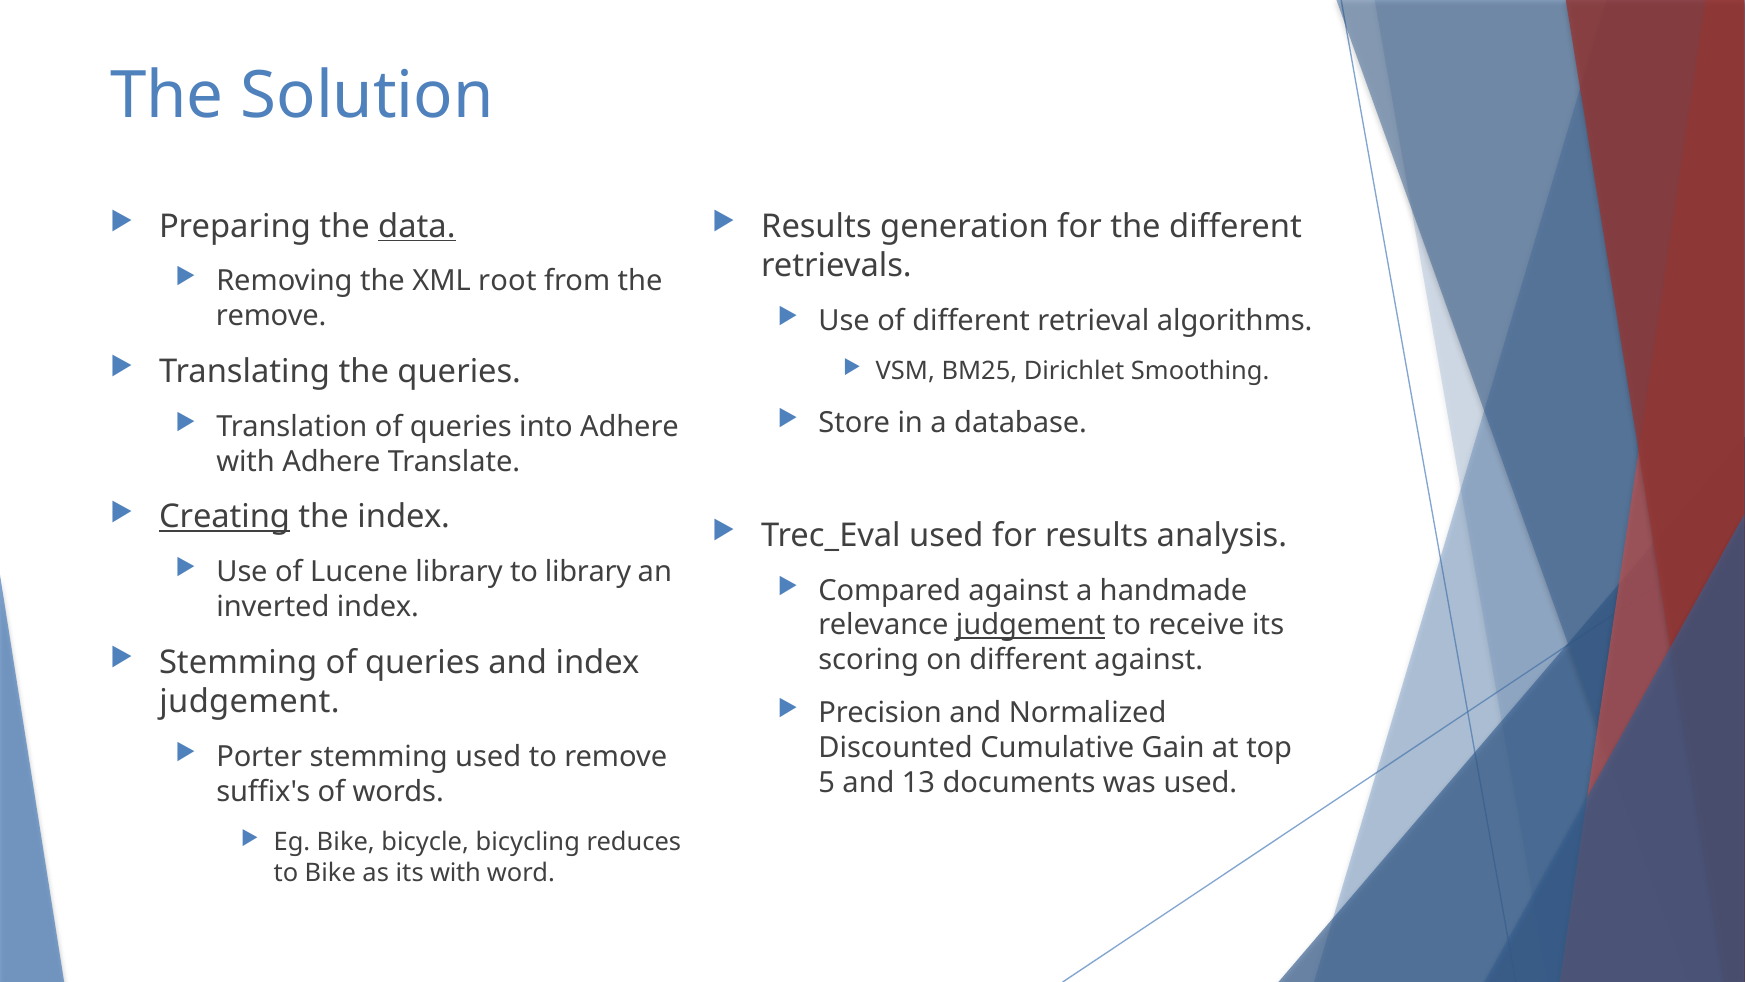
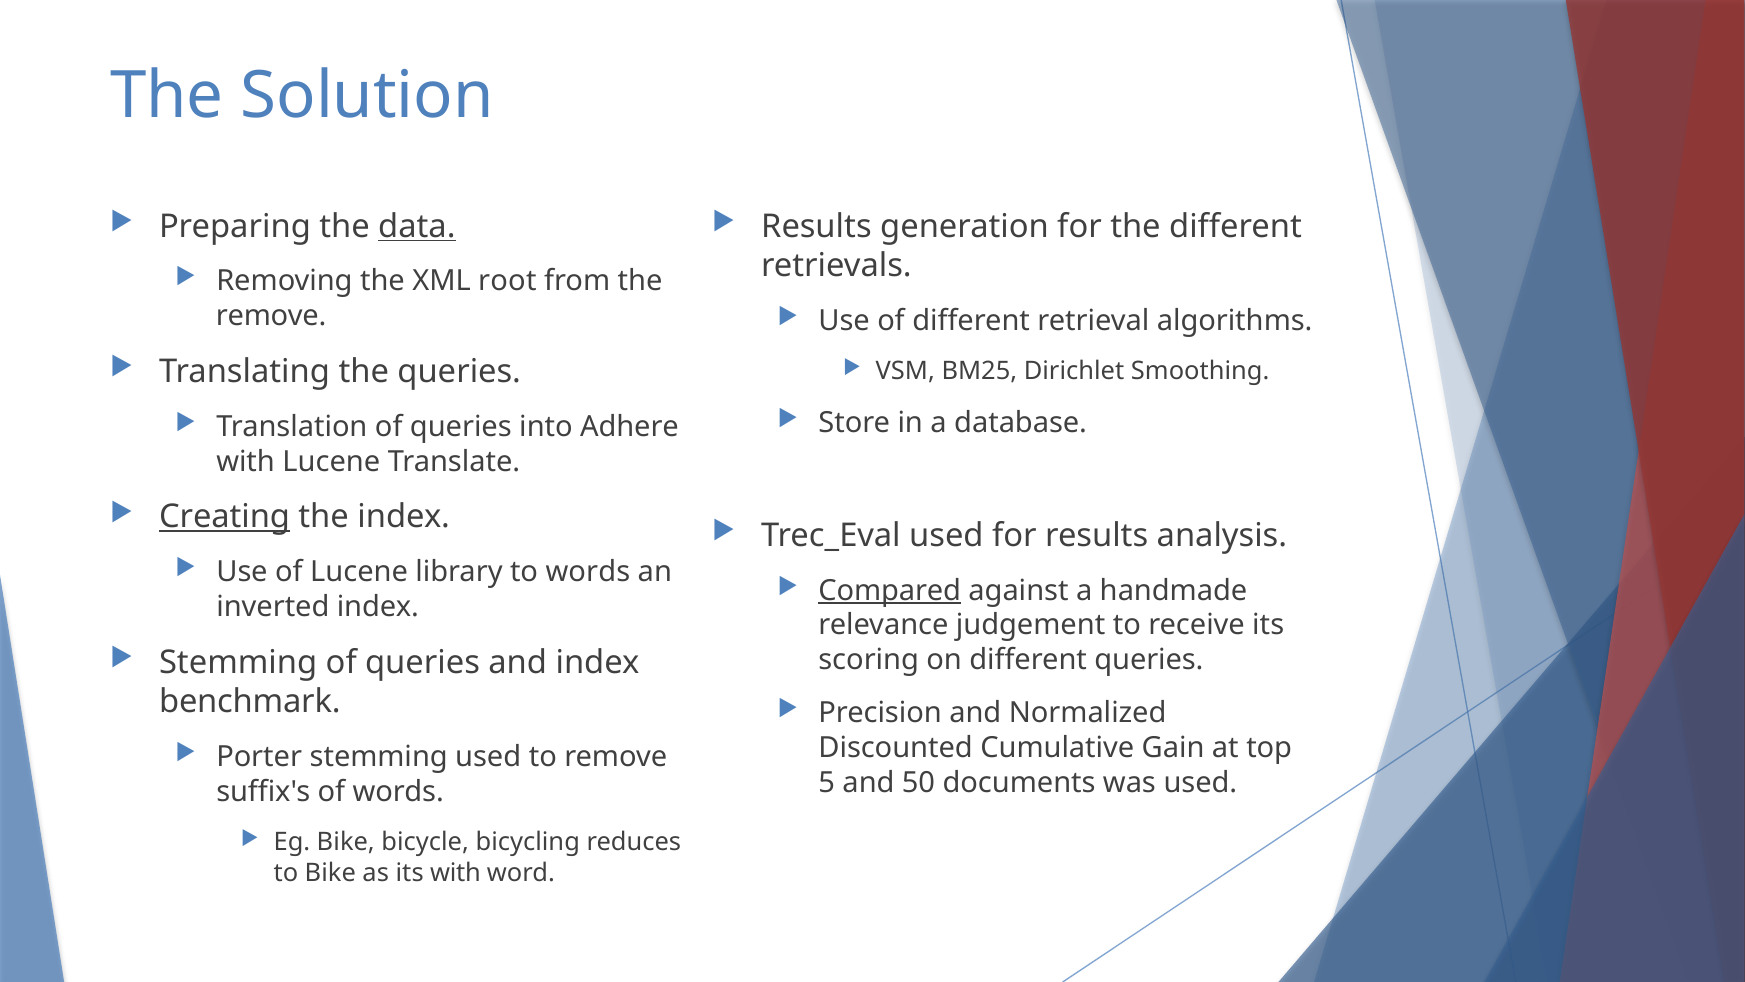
with Adhere: Adhere -> Lucene
to library: library -> words
Compared underline: none -> present
judgement at (1031, 625) underline: present -> none
different against: against -> queries
judgement at (250, 701): judgement -> benchmark
13: 13 -> 50
